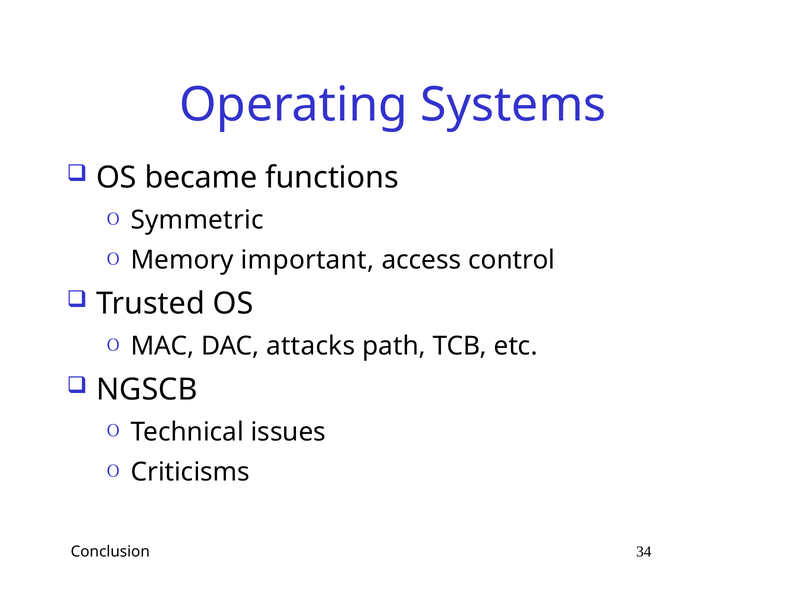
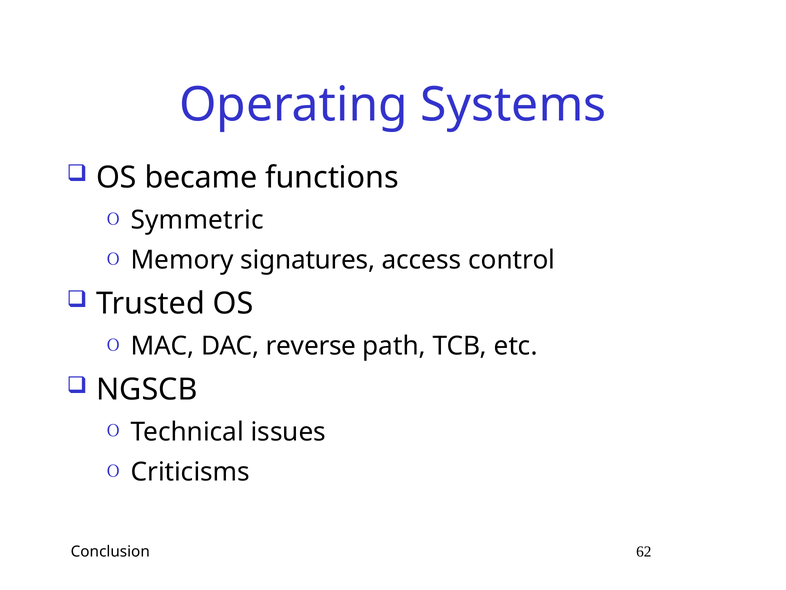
important: important -> signatures
attacks: attacks -> reverse
34: 34 -> 62
